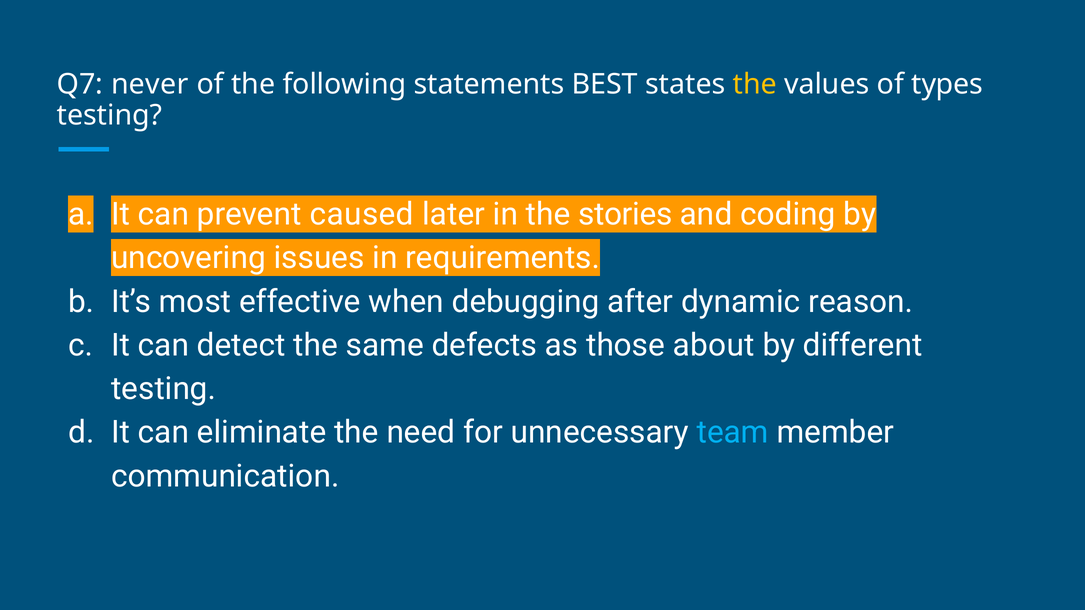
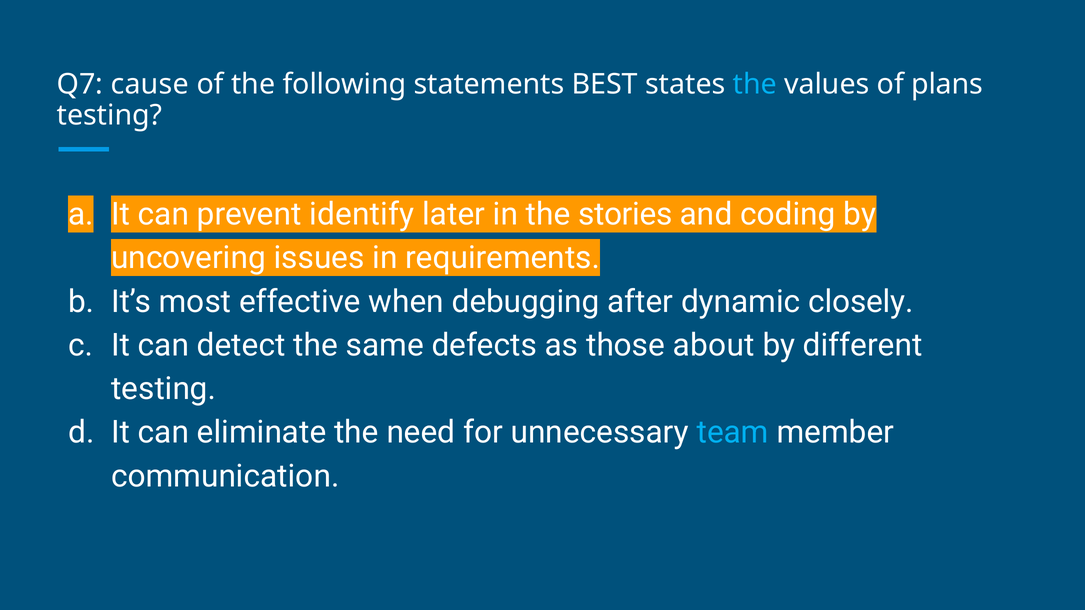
never: never -> cause
the at (755, 84) colour: yellow -> light blue
types: types -> plans
caused: caused -> identify
reason: reason -> closely
